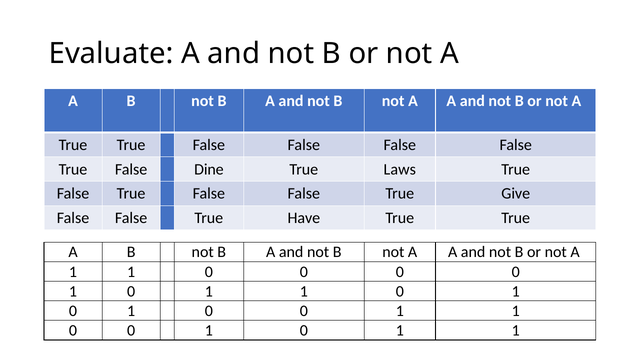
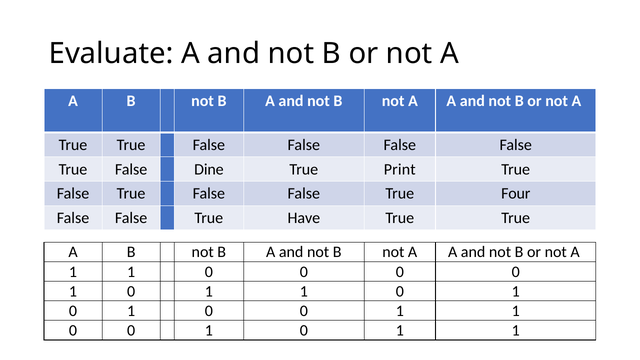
Laws: Laws -> Print
Give: Give -> Four
